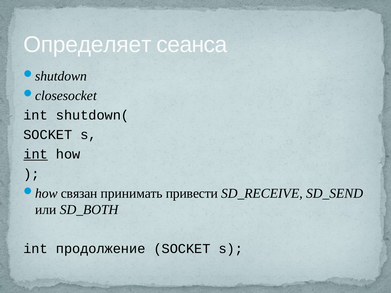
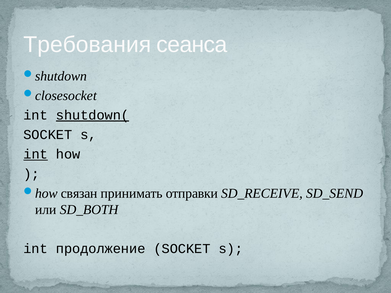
Определяет: Определяет -> Требования
shutdown( underline: none -> present
привести: привести -> отправки
